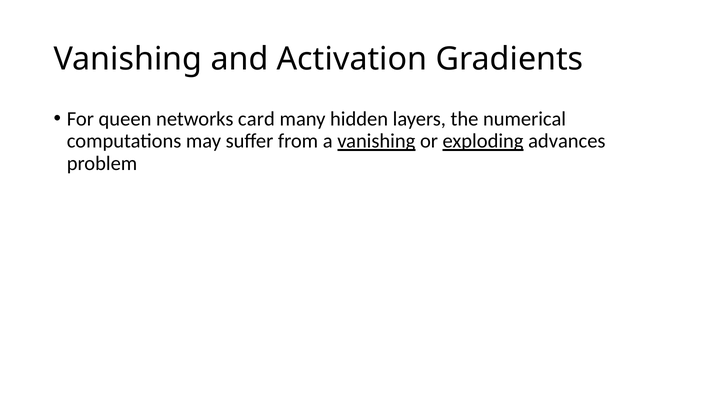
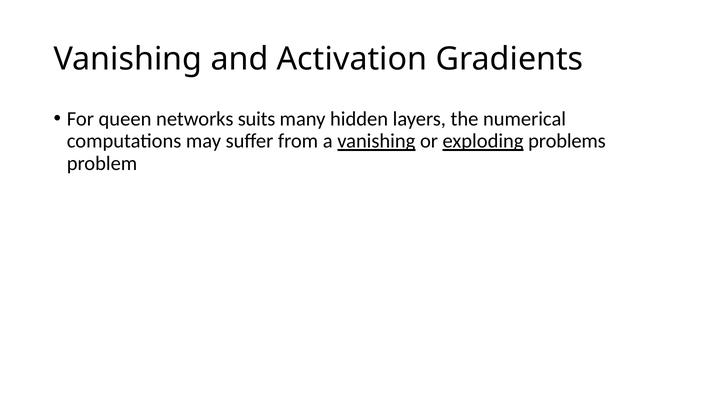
card: card -> suits
advances: advances -> problems
